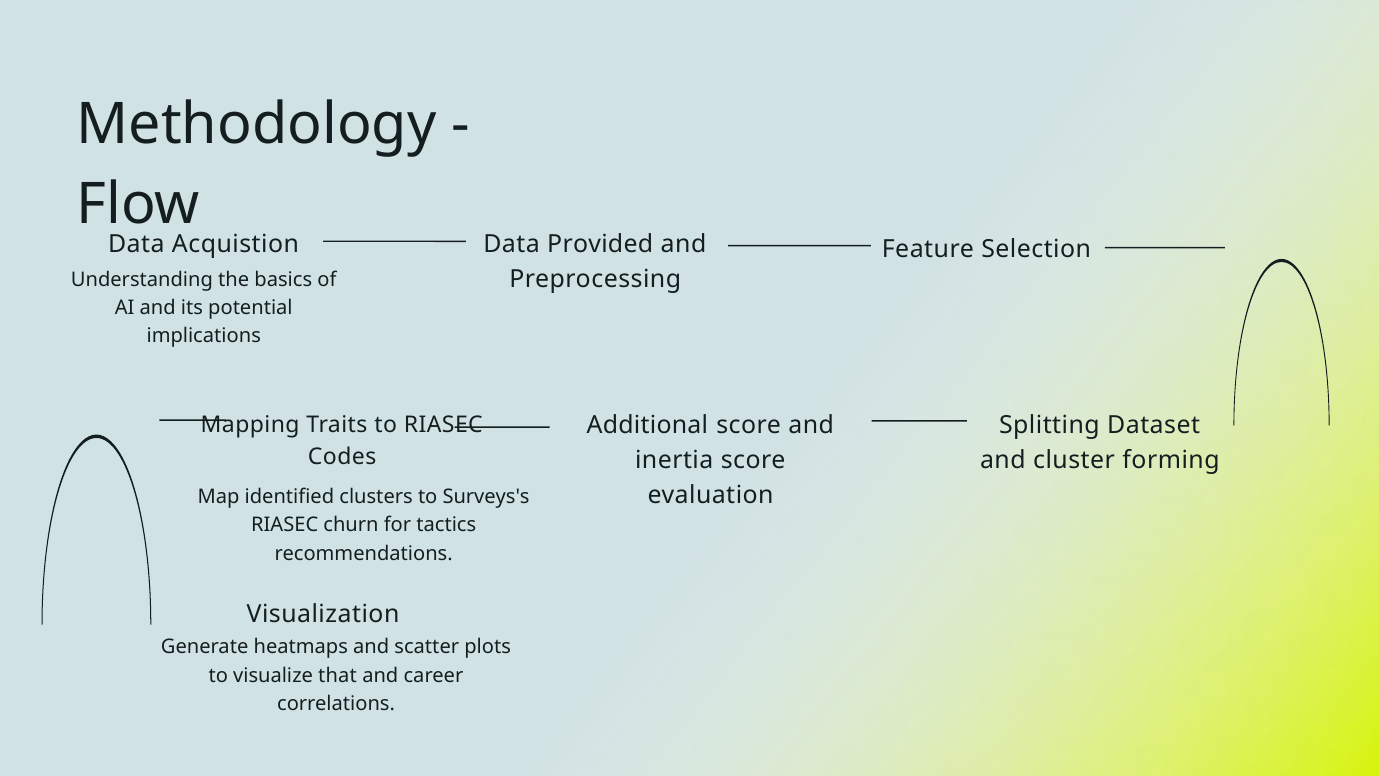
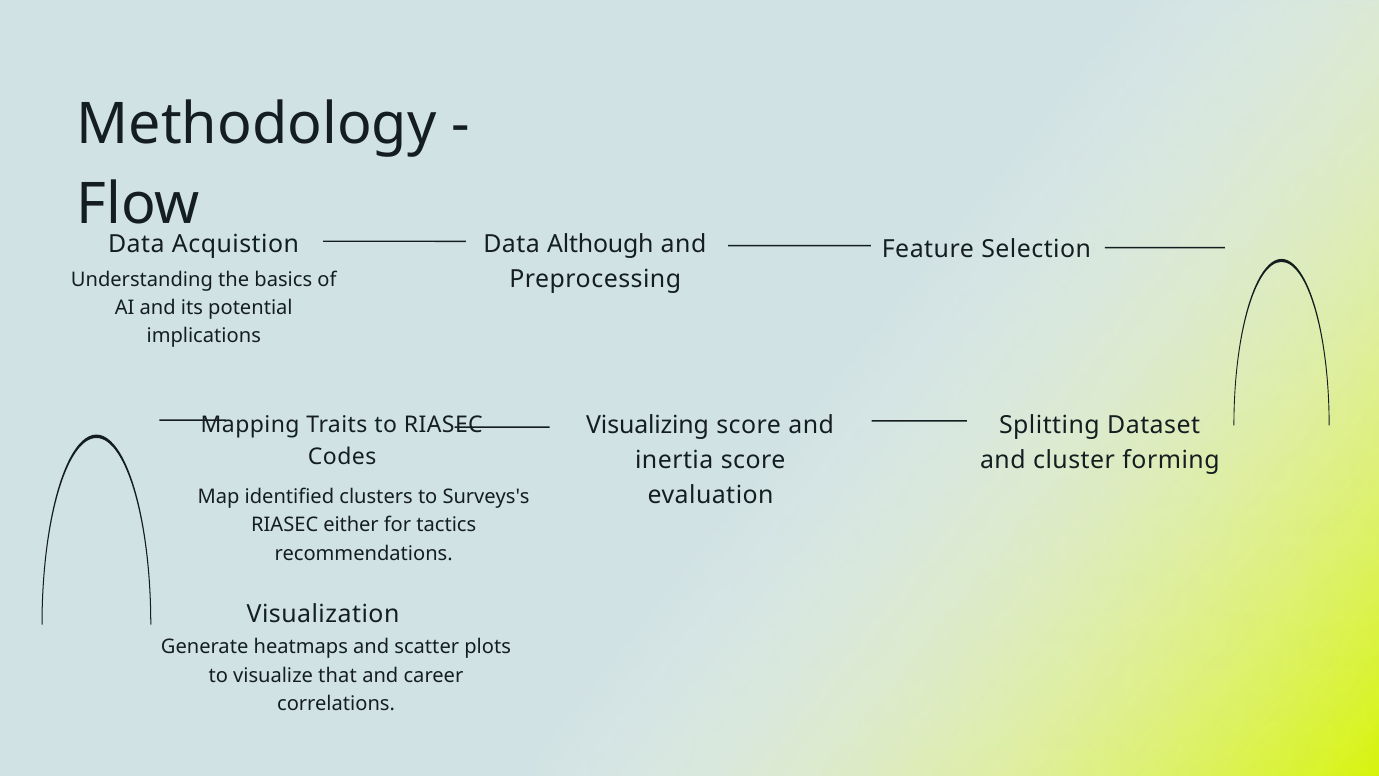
Provided: Provided -> Although
Additional: Additional -> Visualizing
churn: churn -> either
